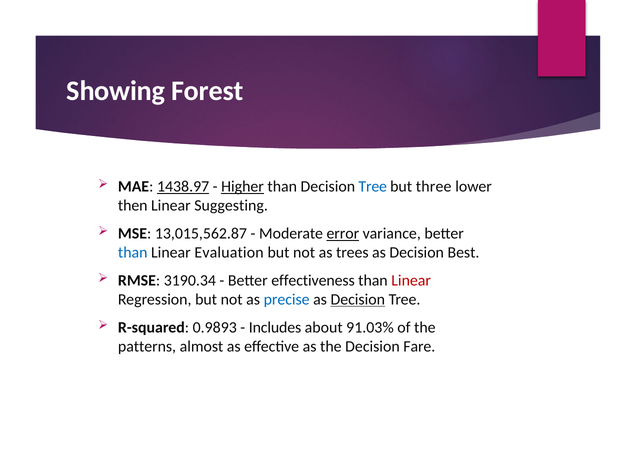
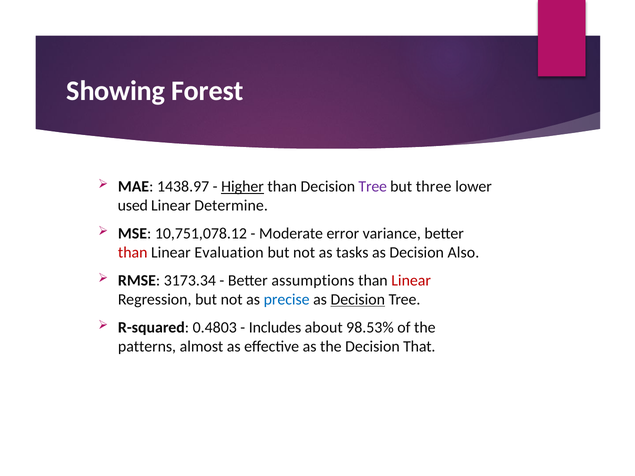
1438.97 underline: present -> none
Tree at (373, 187) colour: blue -> purple
then: then -> used
Suggesting: Suggesting -> Determine
13,015,562.87: 13,015,562.87 -> 10,751,078.12
error underline: present -> none
than at (133, 253) colour: blue -> red
trees: trees -> tasks
Best: Best -> Also
3190.34: 3190.34 -> 3173.34
effectiveness: effectiveness -> assumptions
0.9893: 0.9893 -> 0.4803
91.03%: 91.03% -> 98.53%
Fare: Fare -> That
